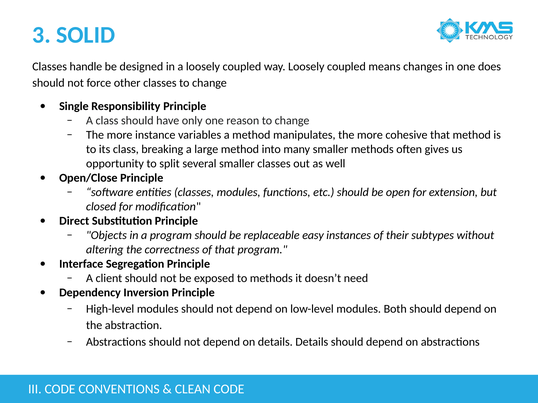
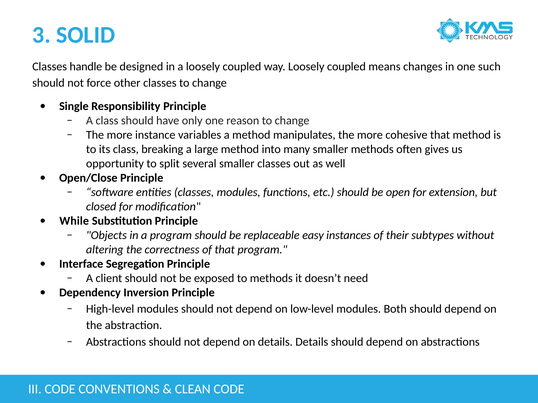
does: does -> such
Direct: Direct -> While
